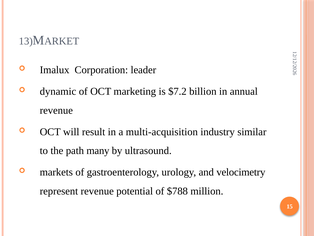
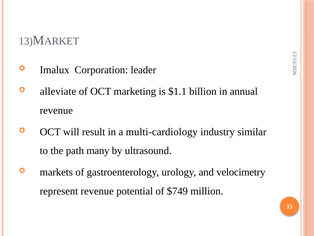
dynamic: dynamic -> alleviate
$7.2: $7.2 -> $1.1
multi-acquisition: multi-acquisition -> multi-cardiology
$788: $788 -> $749
